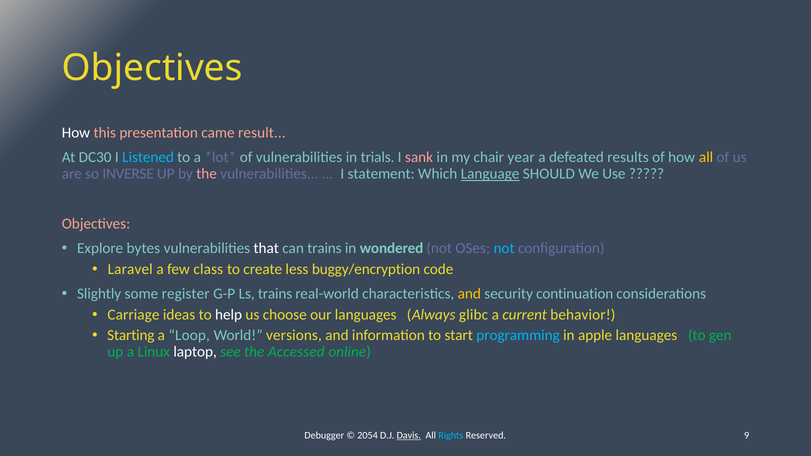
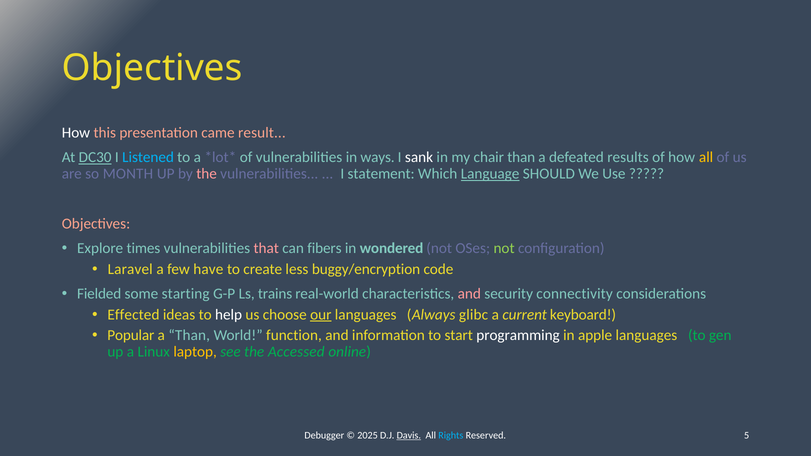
DC30 underline: none -> present
trials: trials -> ways
sank colour: pink -> white
chair year: year -> than
INVERSE: INVERSE -> MONTH
bytes: bytes -> times
that colour: white -> pink
can trains: trains -> fibers
not at (504, 249) colour: light blue -> light green
class: class -> have
Slightly: Slightly -> Fielded
register: register -> starting
and at (469, 294) colour: yellow -> pink
continuation: continuation -> connectivity
Carriage: Carriage -> Effected
our underline: none -> present
behavior: behavior -> keyboard
Starting: Starting -> Popular
a Loop: Loop -> Than
versions: versions -> function
programming colour: light blue -> white
laptop colour: white -> yellow
2054: 2054 -> 2025
9: 9 -> 5
